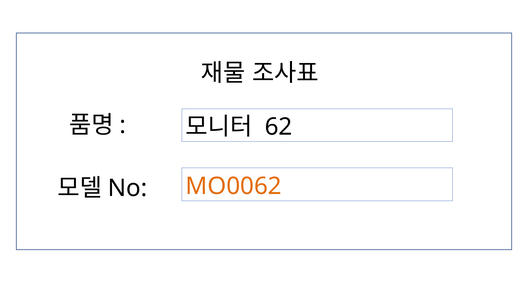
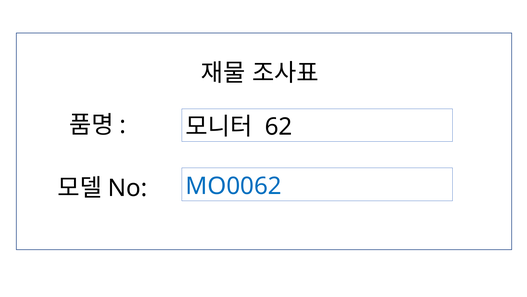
MO0062 colour: orange -> blue
